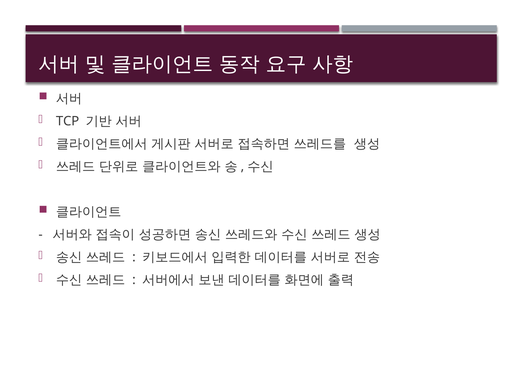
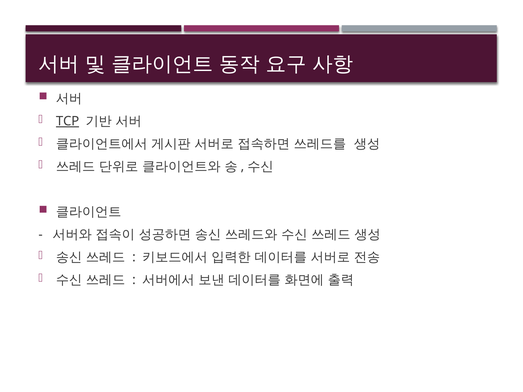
TCP underline: none -> present
